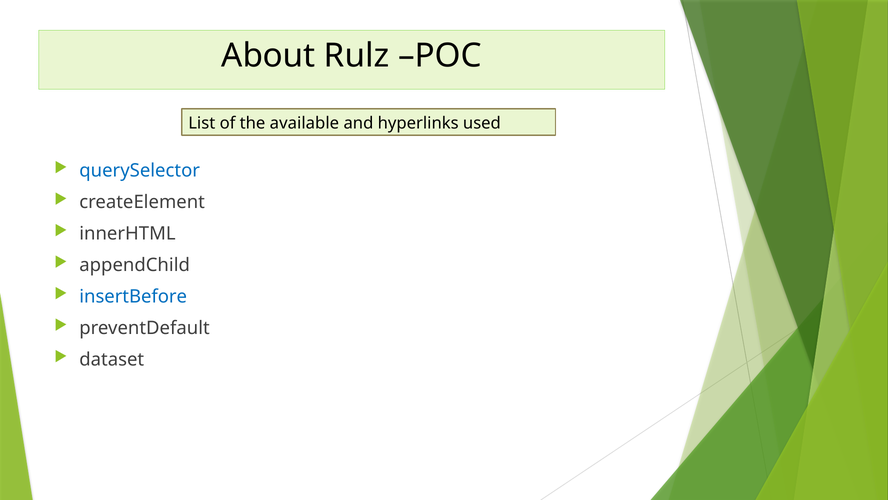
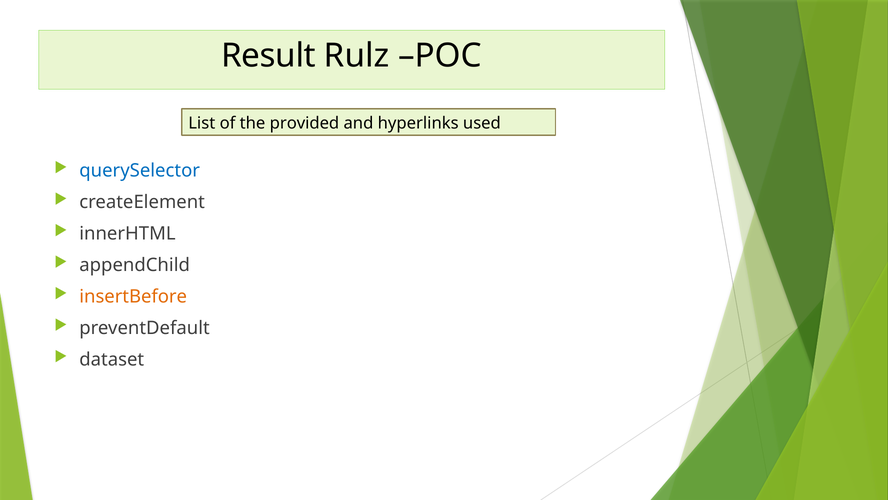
About: About -> Result
available: available -> provided
insertBefore colour: blue -> orange
